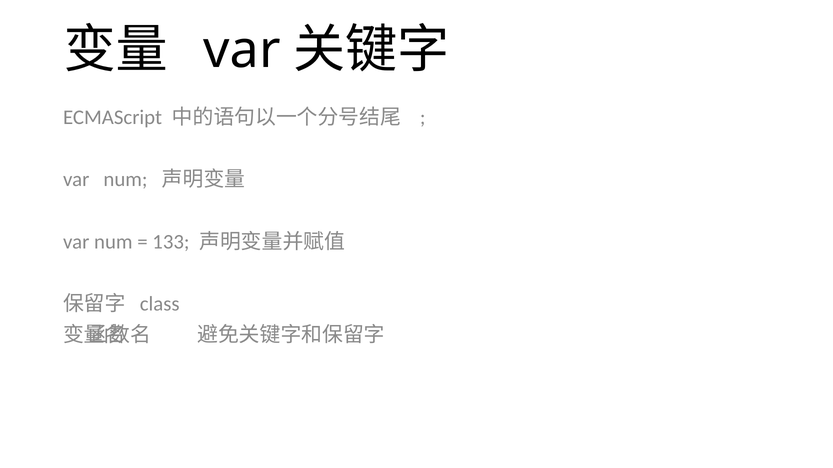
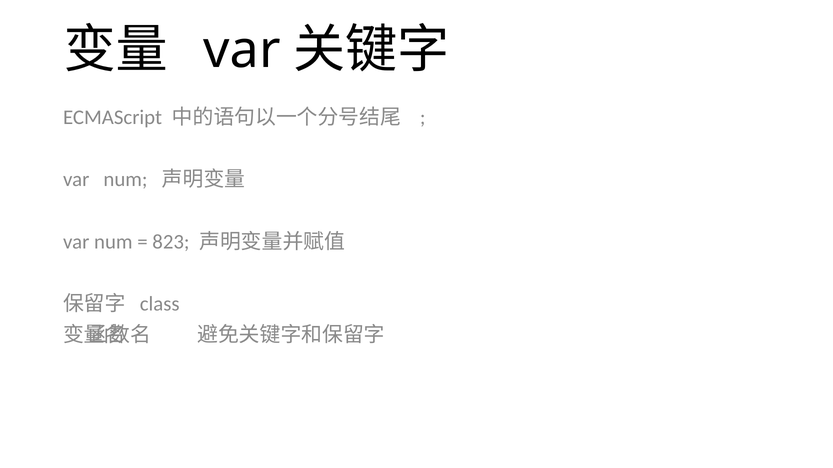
133: 133 -> 823
